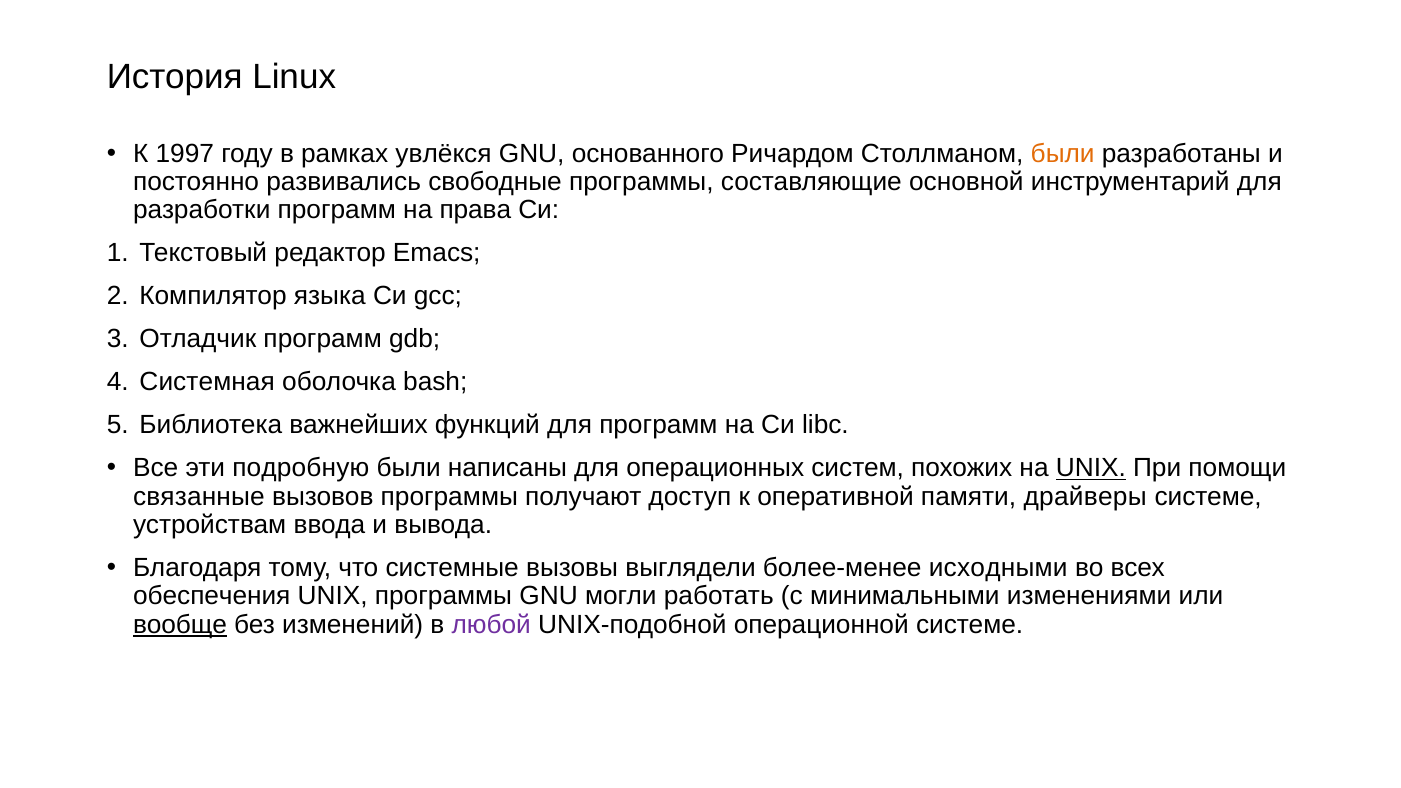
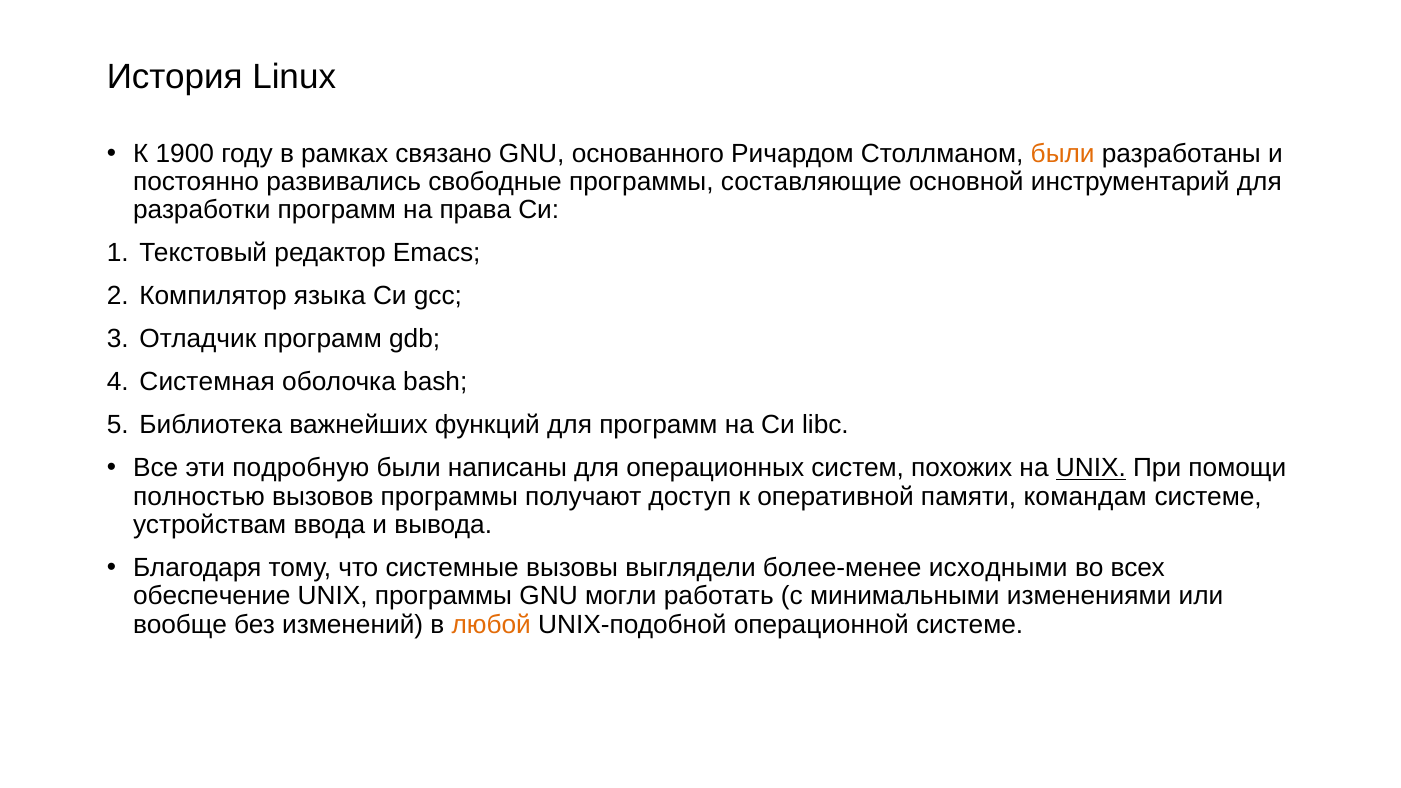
1997: 1997 -> 1900
увлёкся: увлёкся -> связано
связанные: связанные -> полностью
драйверы: драйверы -> командам
обеспечения: обеспечения -> обеспечение
вообще underline: present -> none
любой colour: purple -> orange
